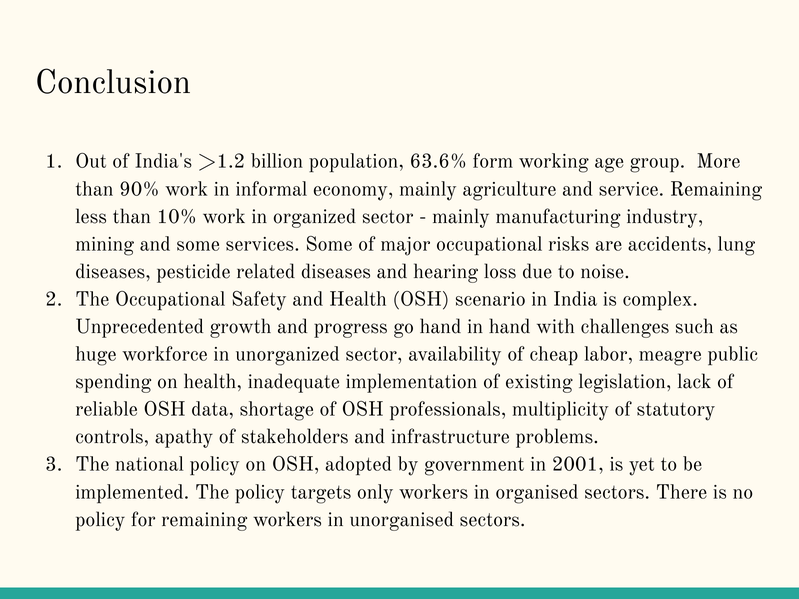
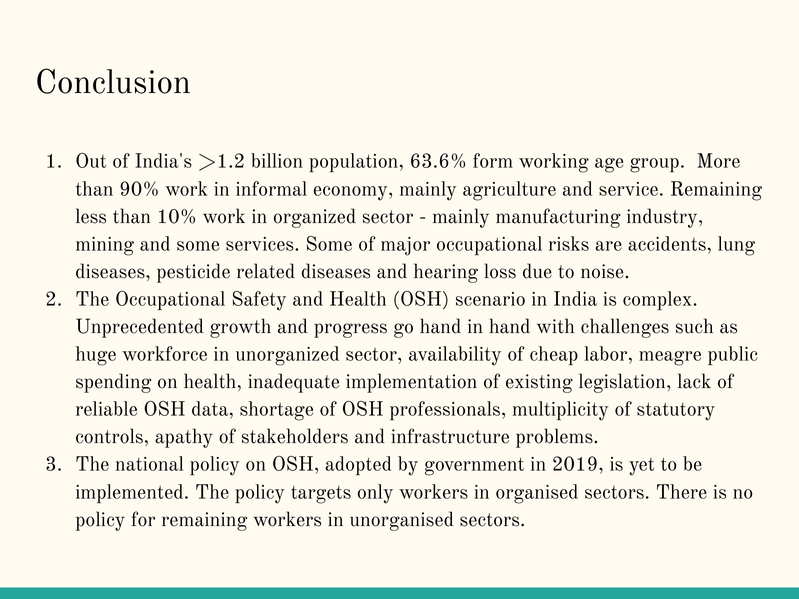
2001: 2001 -> 2019
